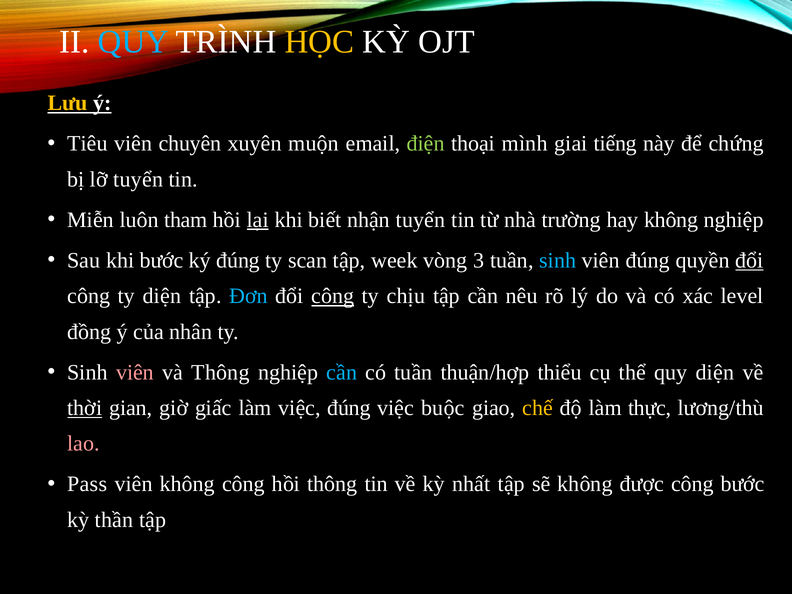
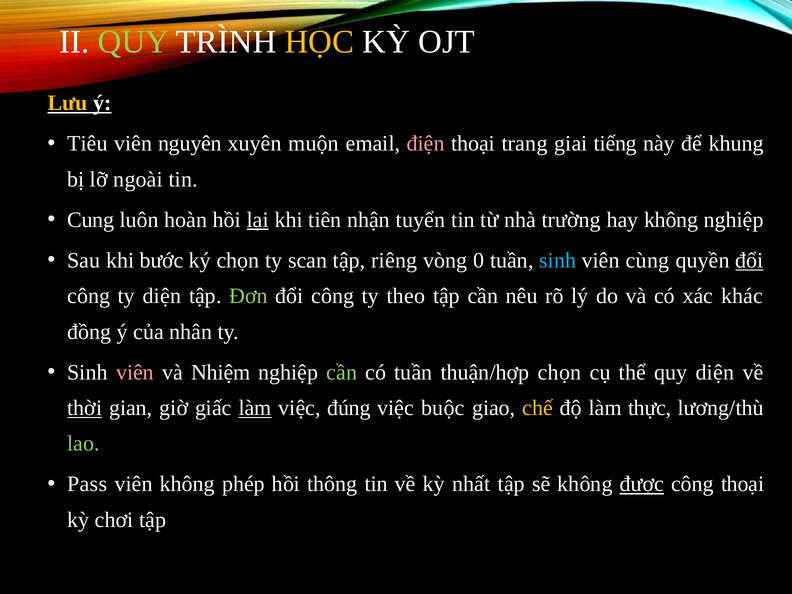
QUY at (134, 42) colour: light blue -> light green
chuyên: chuyên -> nguyên
điện colour: light green -> pink
mình: mình -> trang
chứng: chứng -> khung
lỡ tuyển: tuyển -> ngoài
Miễn: Miễn -> Cung
tham: tham -> hoàn
biết: biết -> tiên
ký đúng: đúng -> chọn
week: week -> riêng
3: 3 -> 0
viên đúng: đúng -> cùng
Đơn colour: light blue -> light green
công at (333, 296) underline: present -> none
chịu: chịu -> theo
level: level -> khác
và Thông: Thông -> Nhiệm
cần at (342, 372) colour: light blue -> light green
thuận/hợp thiểu: thiểu -> chọn
làm at (255, 408) underline: none -> present
lao colour: pink -> light green
không công: công -> phép
được underline: none -> present
công bước: bước -> thoại
thần: thần -> chơi
